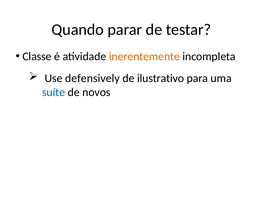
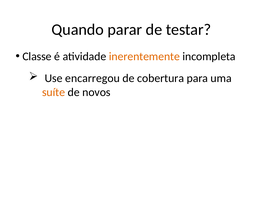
defensively: defensively -> encarregou
ilustrativo: ilustrativo -> cobertura
suíte colour: blue -> orange
